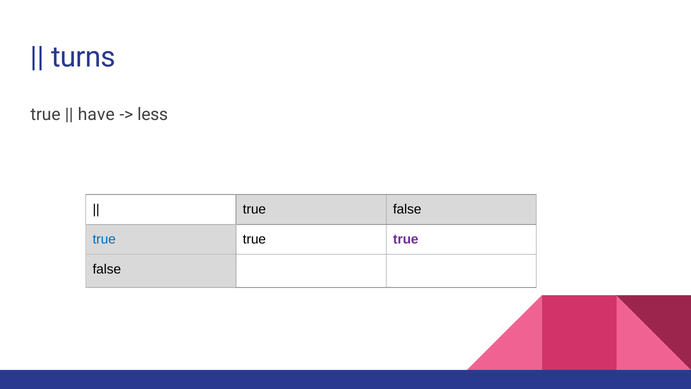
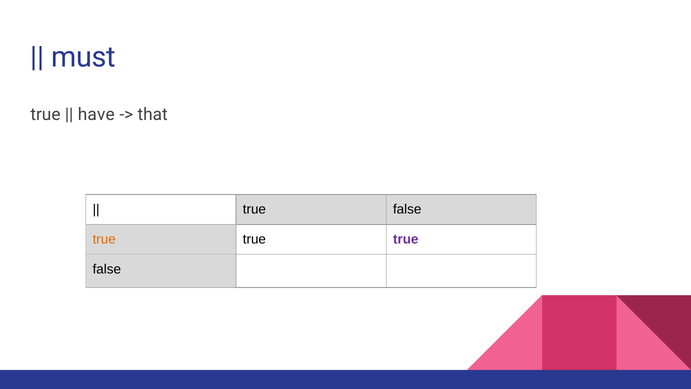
turns: turns -> must
less: less -> that
true at (104, 239) colour: blue -> orange
